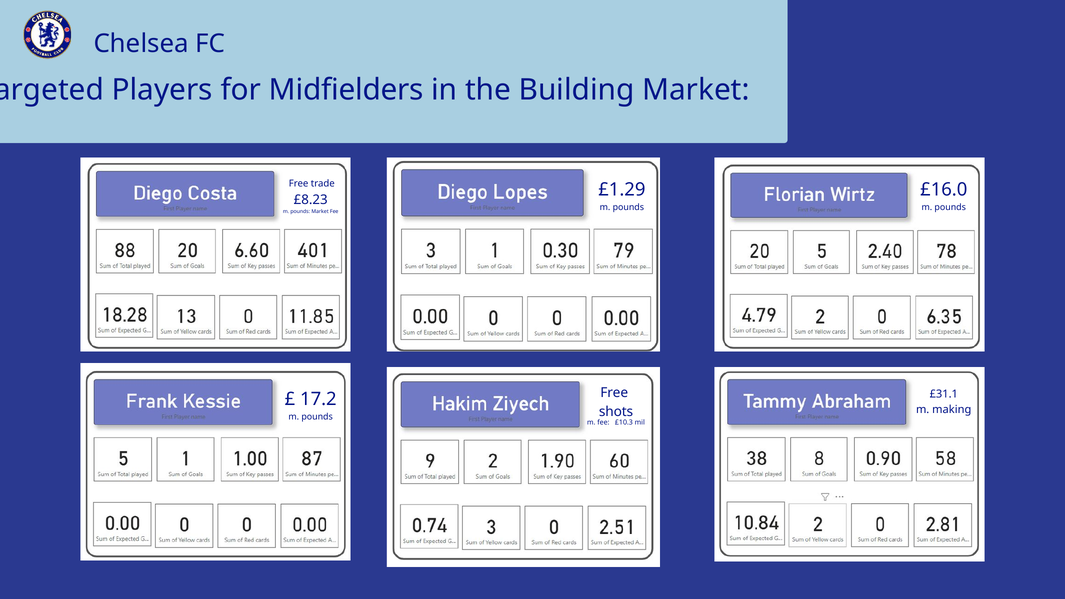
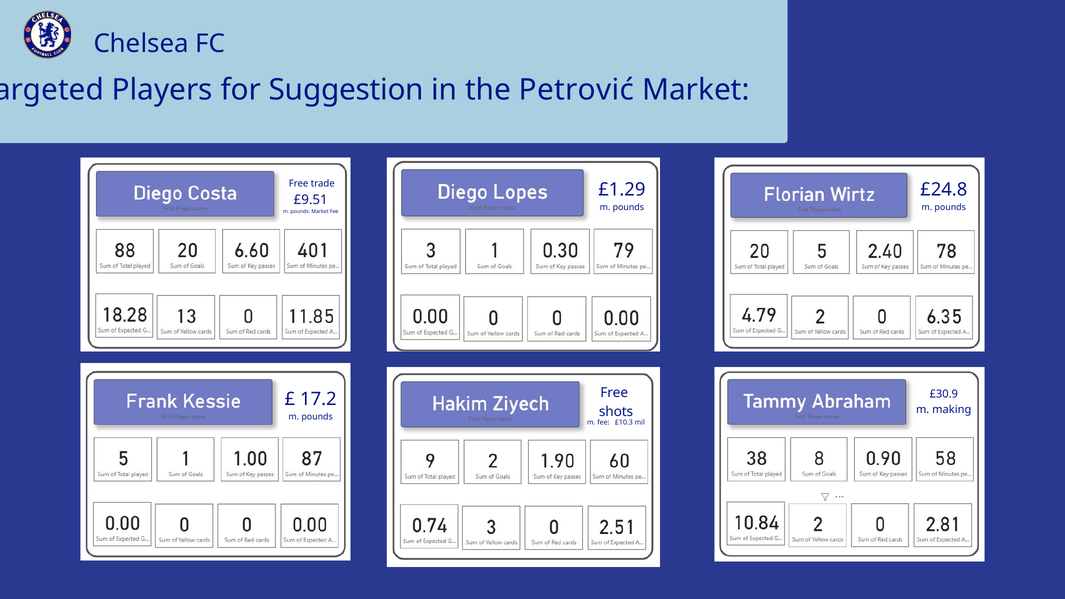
Midfielders: Midfielders -> Suggestion
Building: Building -> Petrović
£16.0: £16.0 -> £24.8
£8.23: £8.23 -> £9.51
£31.1: £31.1 -> £30.9
